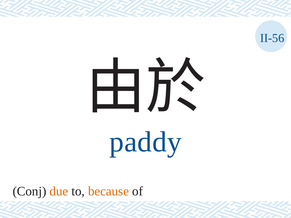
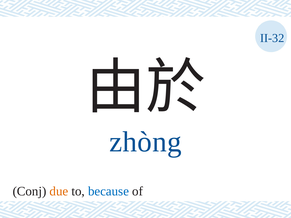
II-56: II-56 -> II-32
paddy: paddy -> zhòng
because colour: orange -> blue
